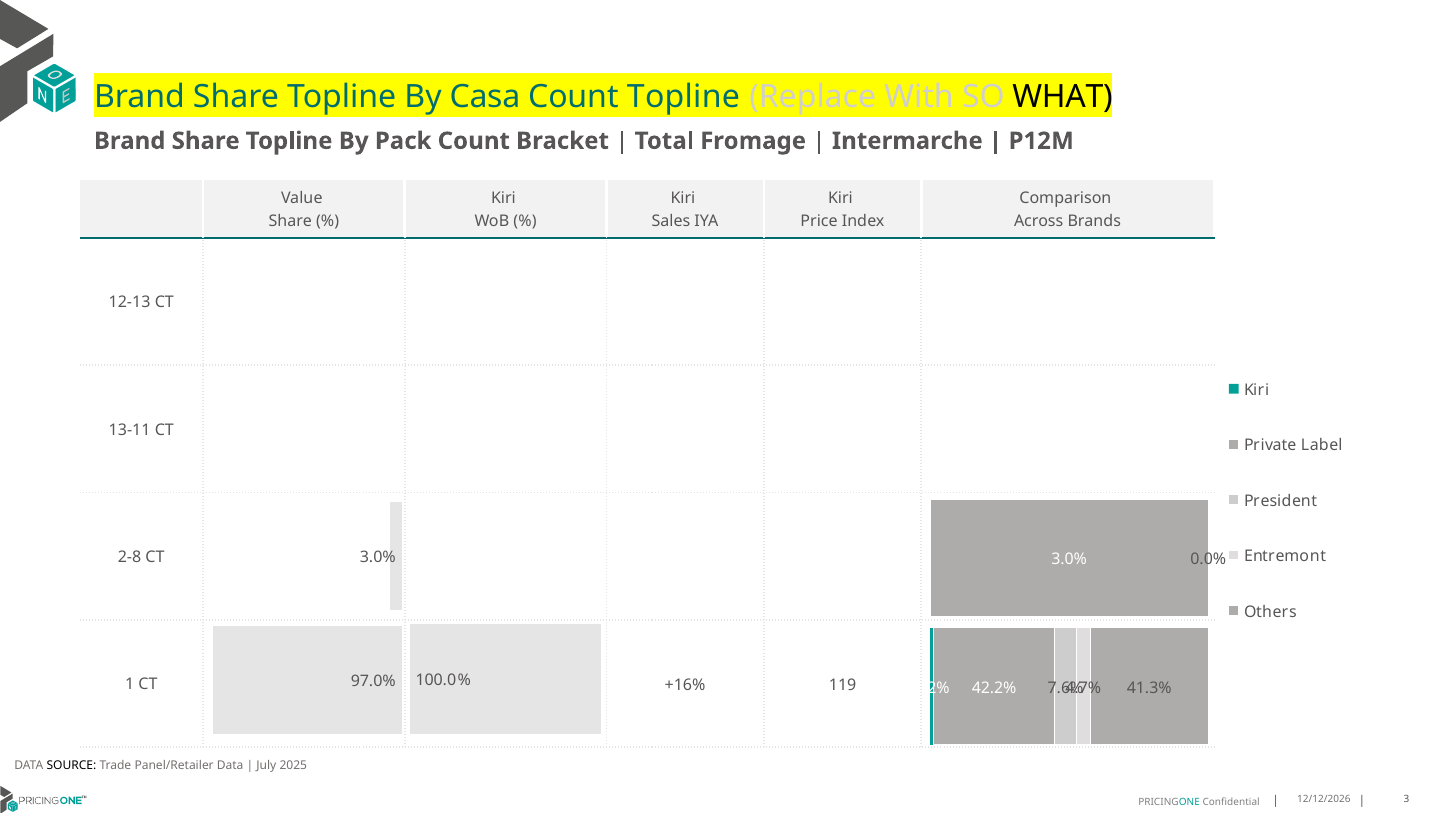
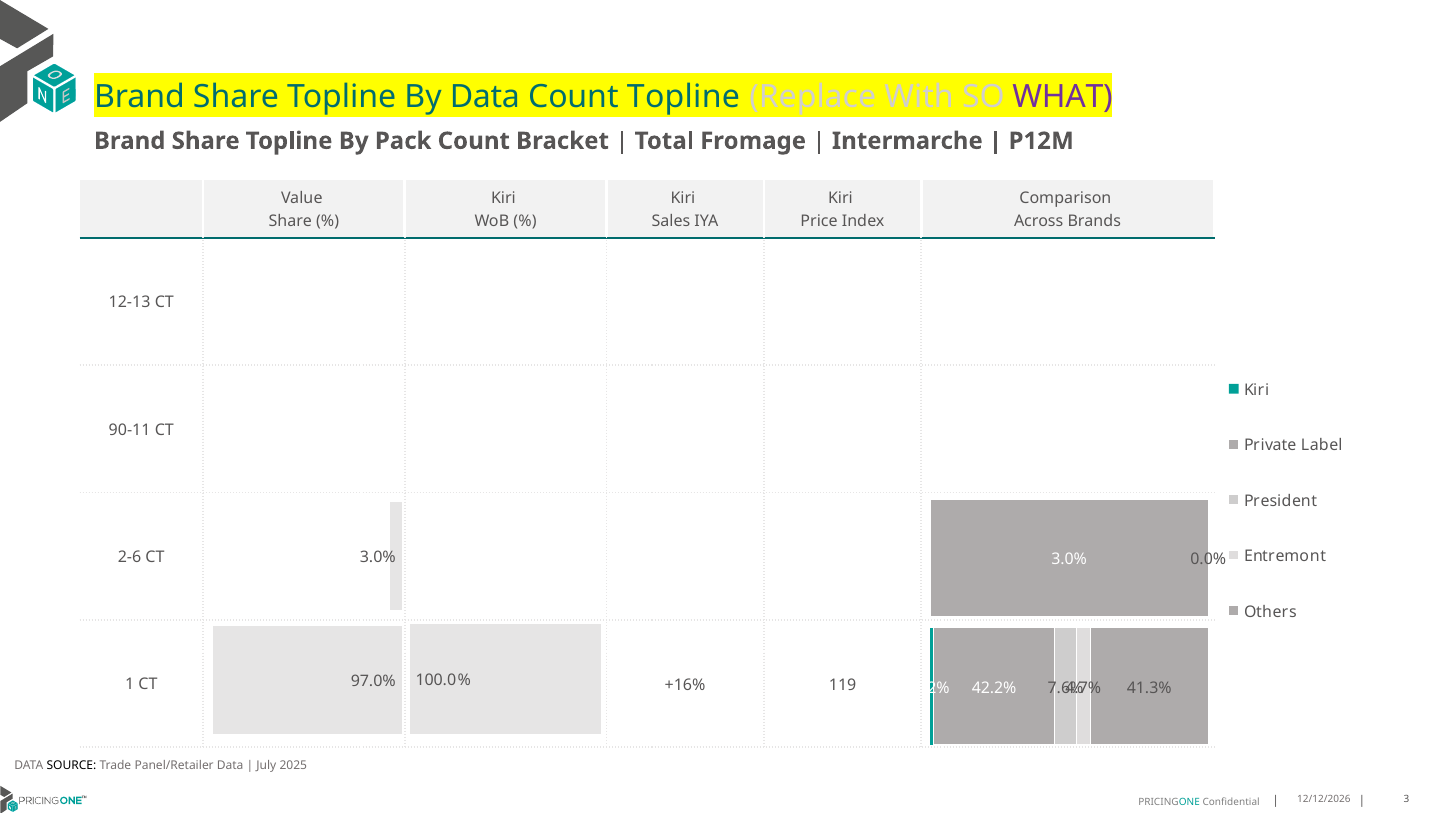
By Casa: Casa -> Data
WHAT colour: black -> purple
13-11: 13-11 -> 90-11
2-8: 2-8 -> 2-6
